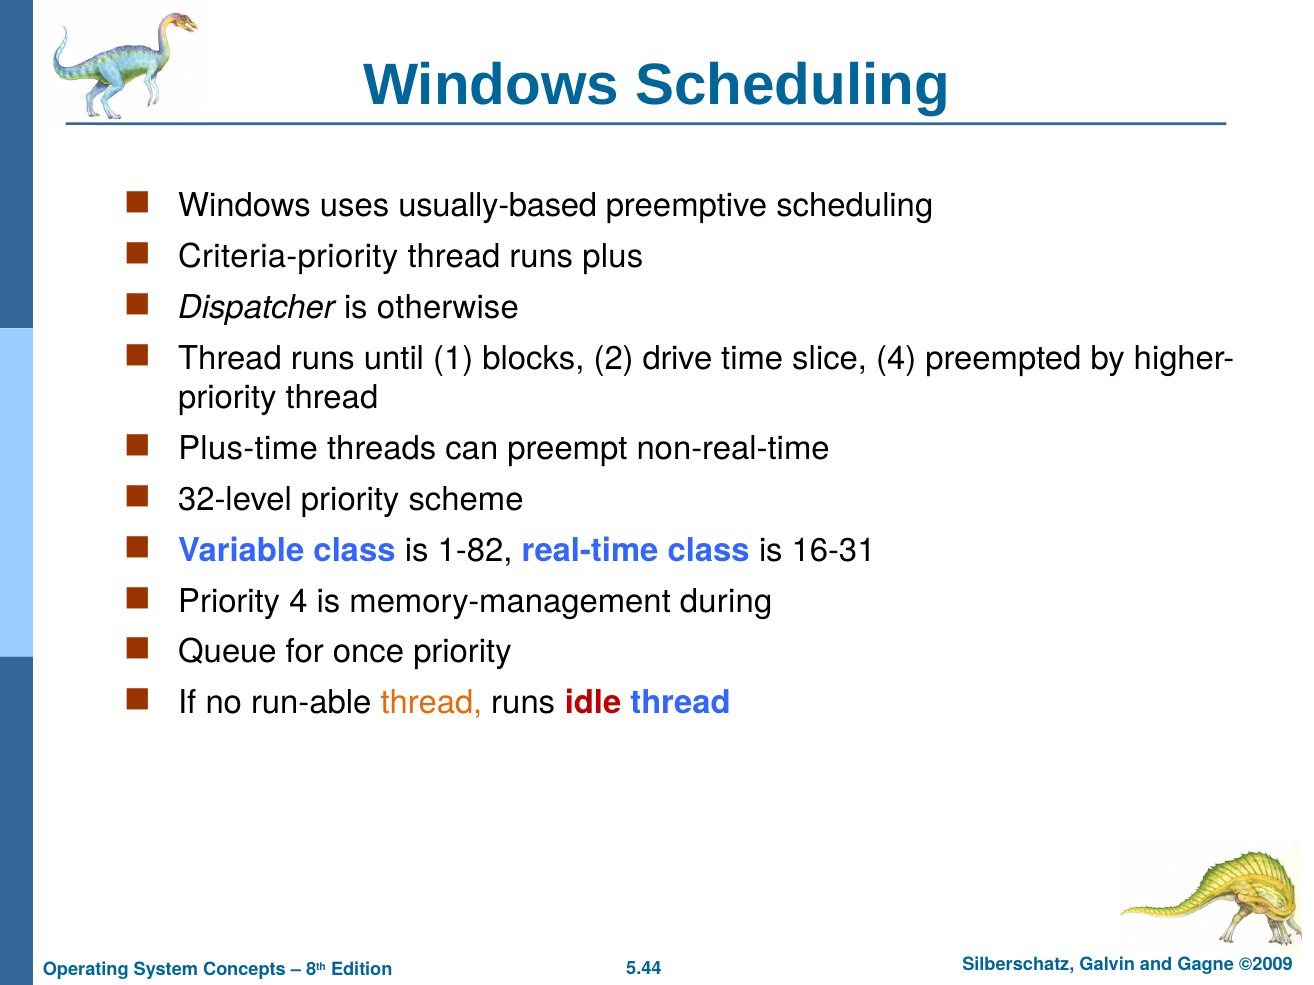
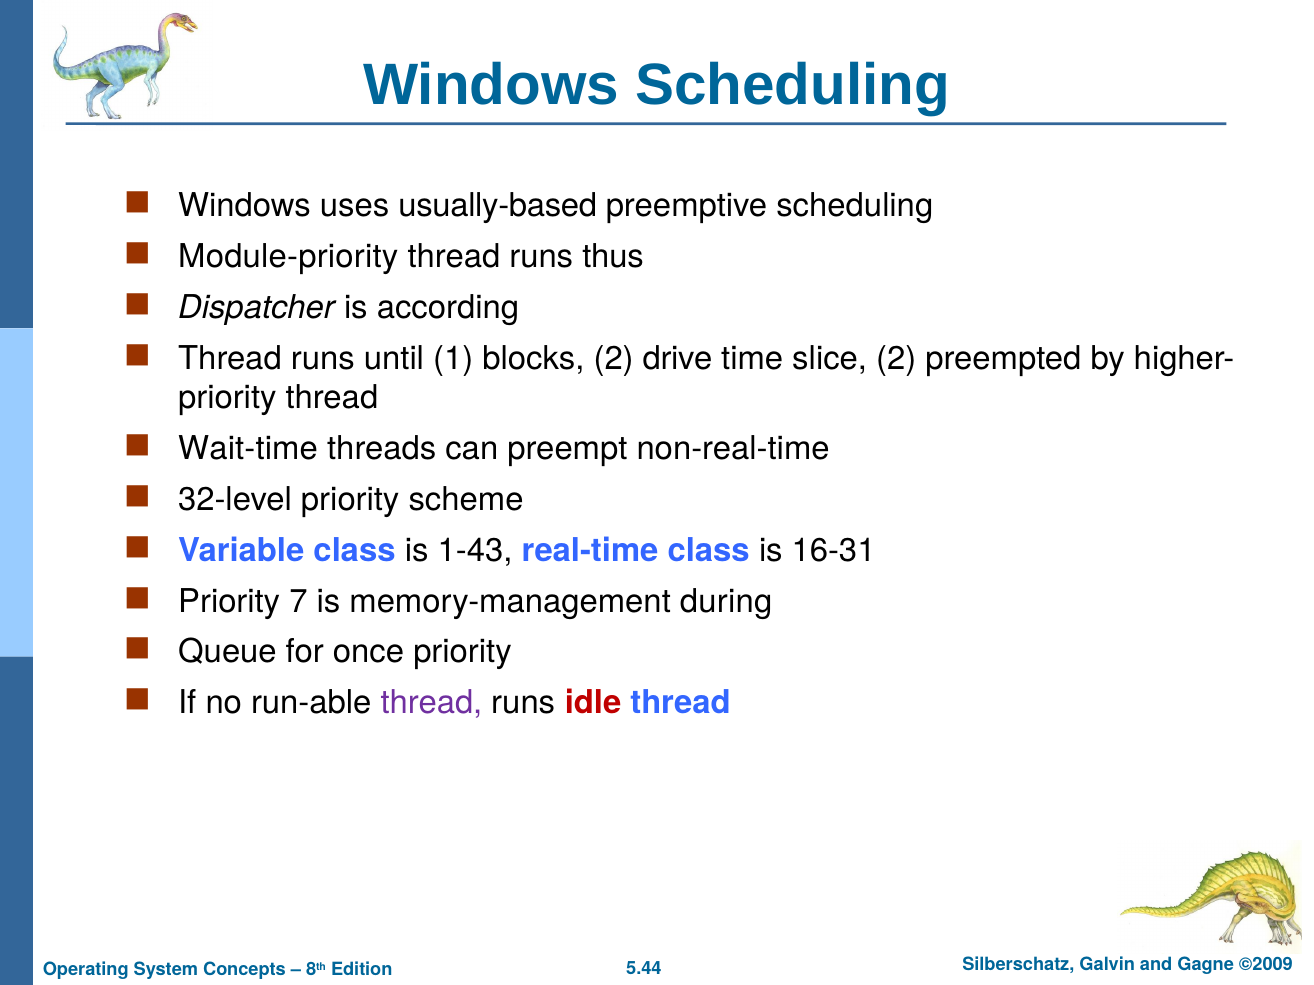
Criteria-priority: Criteria-priority -> Module-priority
plus: plus -> thus
otherwise: otherwise -> according
slice 4: 4 -> 2
Plus-time: Plus-time -> Wait-time
1-82: 1-82 -> 1-43
Priority 4: 4 -> 7
thread at (431, 703) colour: orange -> purple
